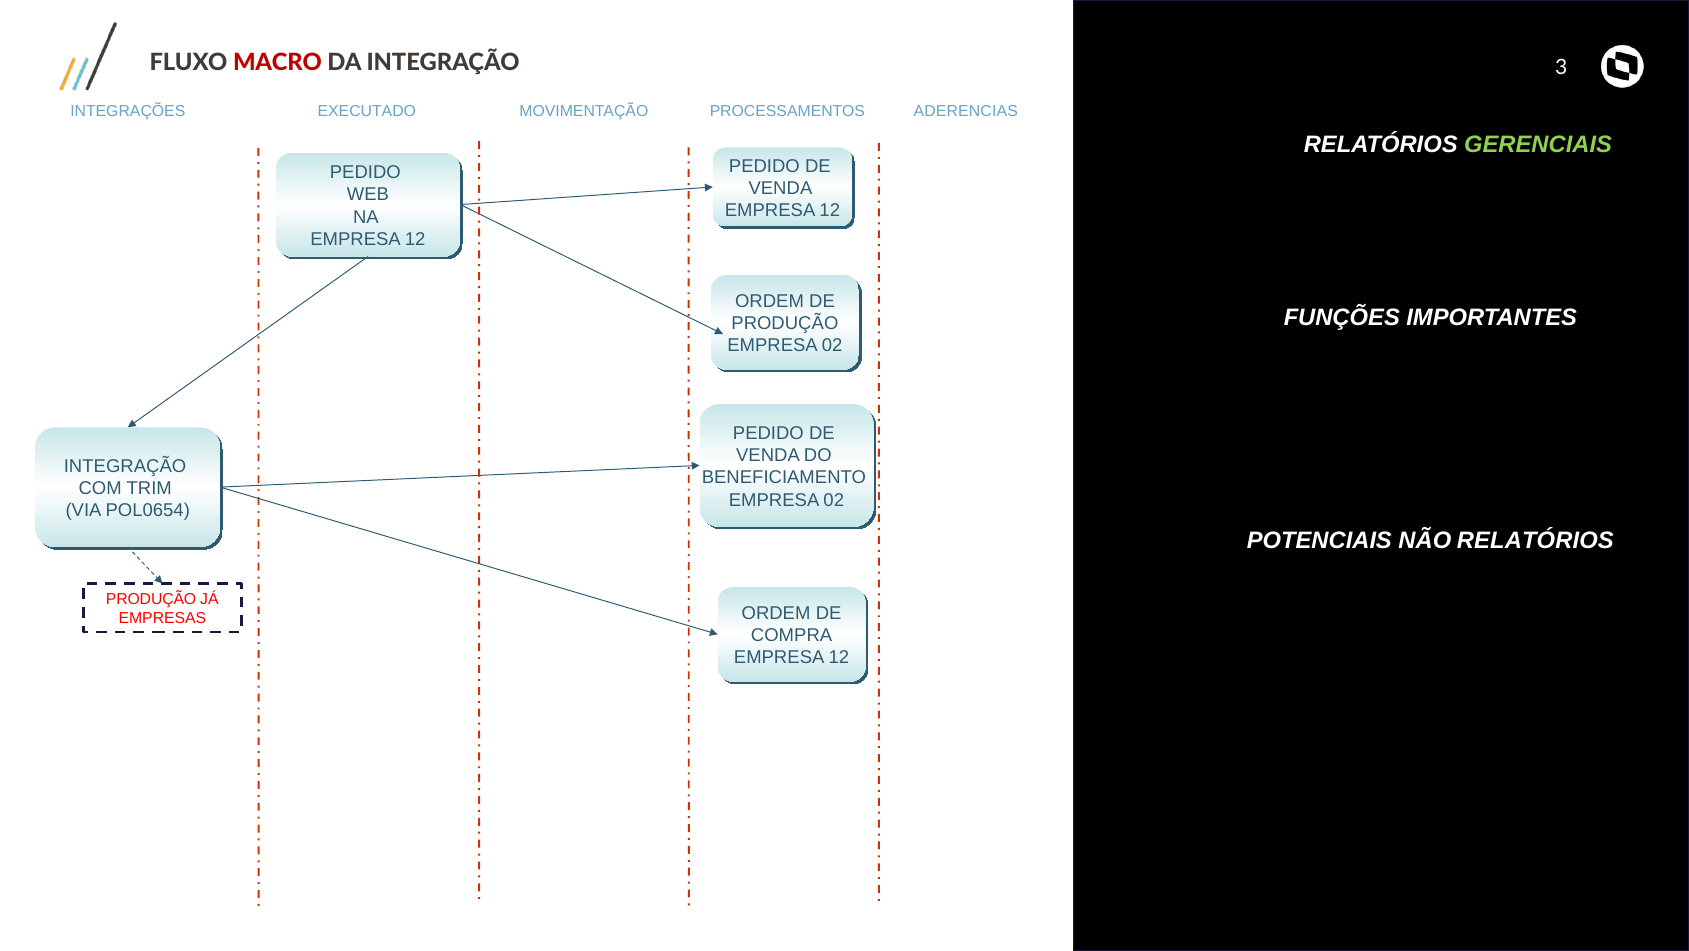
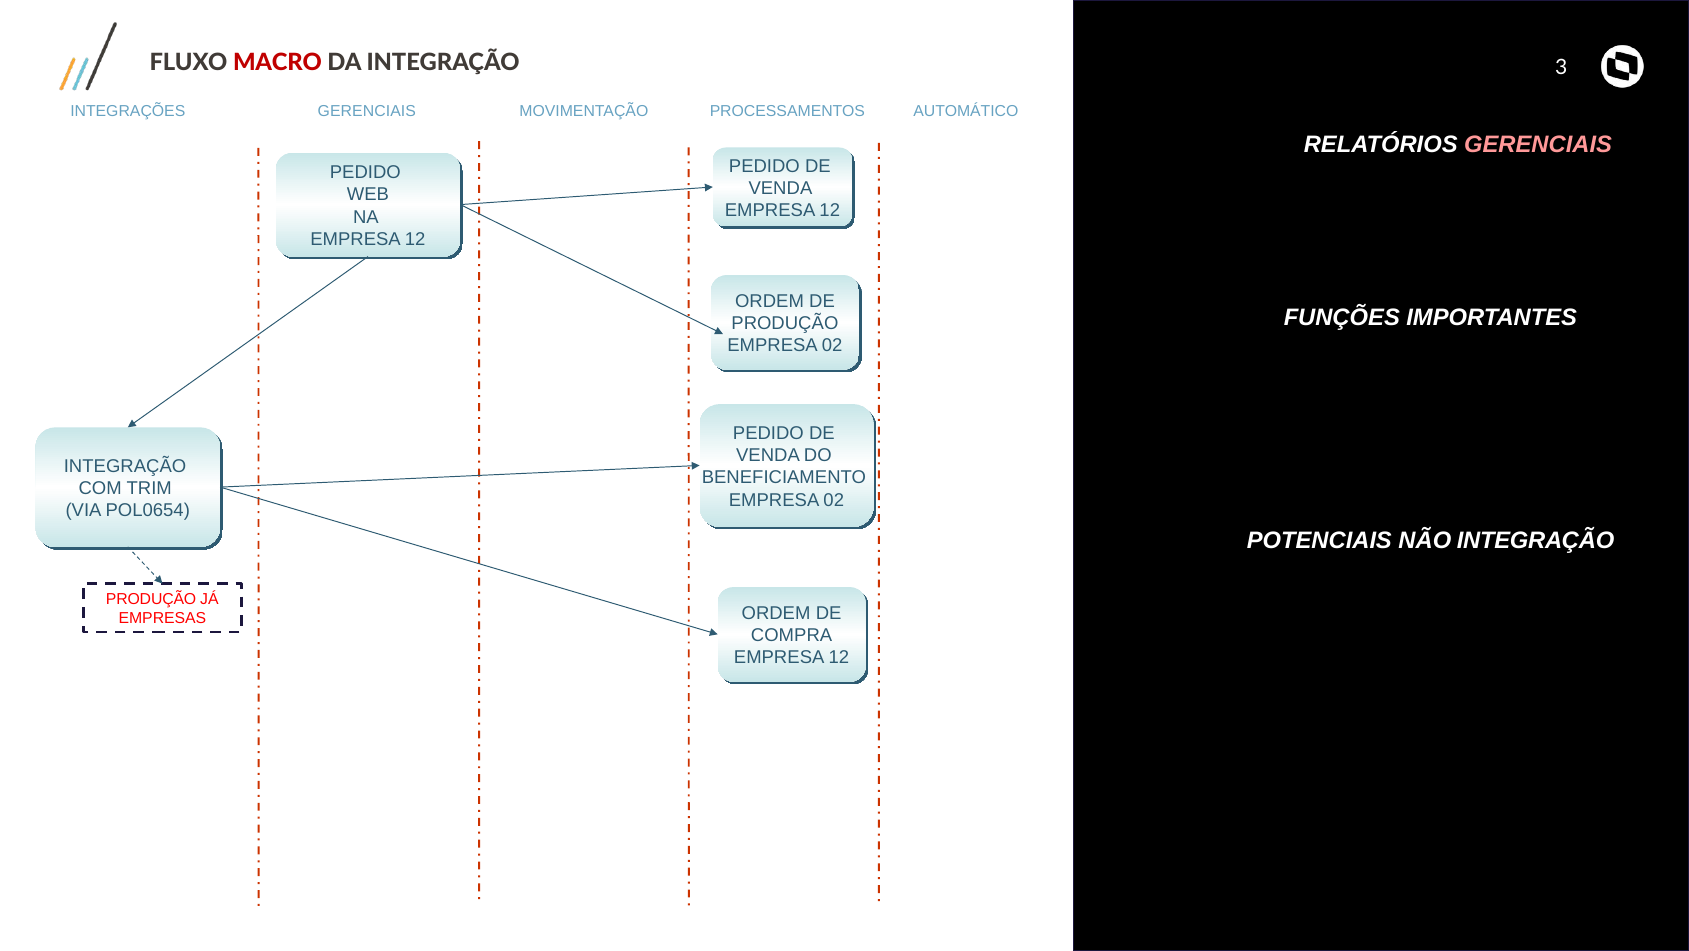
ADERENCIAS: ADERENCIAS -> AUTOMÁTICO
EXECUTADO at (367, 112): EXECUTADO -> GERENCIAIS
GERENCIAIS at (1538, 145) colour: light green -> pink
NÃO RELATÓRIOS: RELATÓRIOS -> INTEGRAÇÃO
